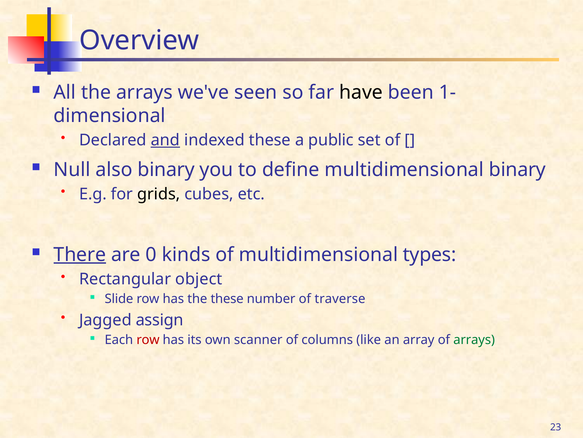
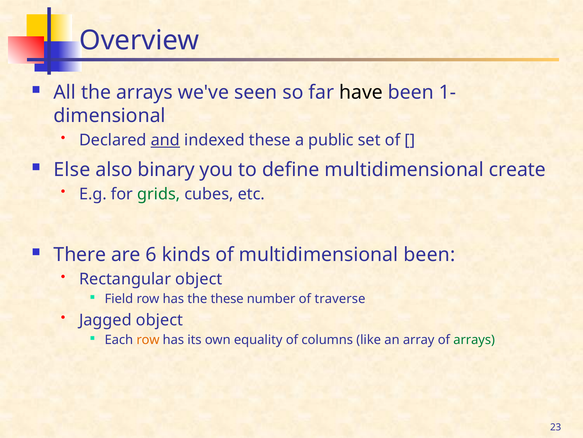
Null: Null -> Else
multidimensional binary: binary -> create
grids colour: black -> green
There underline: present -> none
0: 0 -> 6
multidimensional types: types -> been
Slide: Slide -> Field
Jagged assign: assign -> object
row at (148, 339) colour: red -> orange
scanner: scanner -> equality
